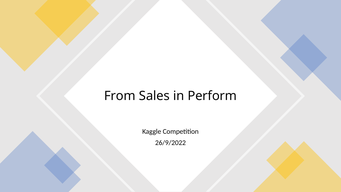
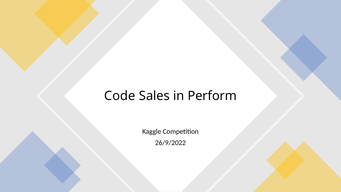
From: From -> Code
